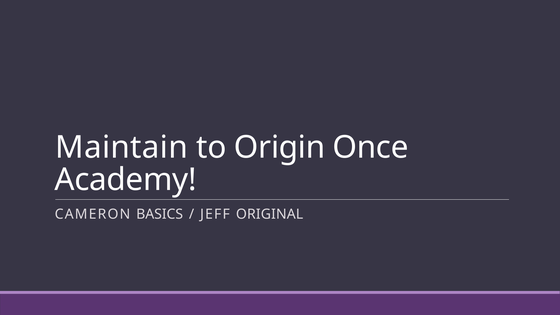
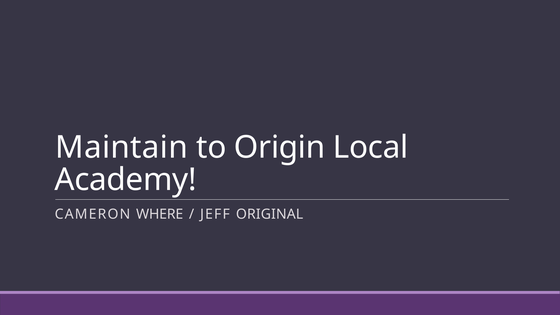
Once: Once -> Local
BASICS: BASICS -> WHERE
